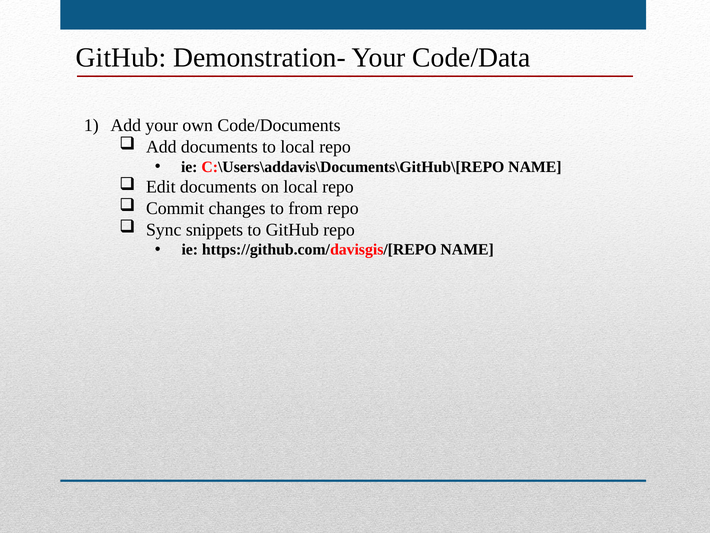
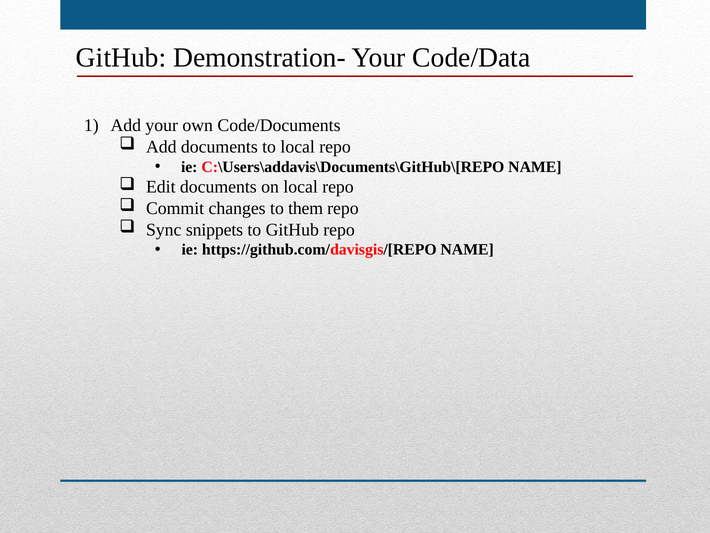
from: from -> them
